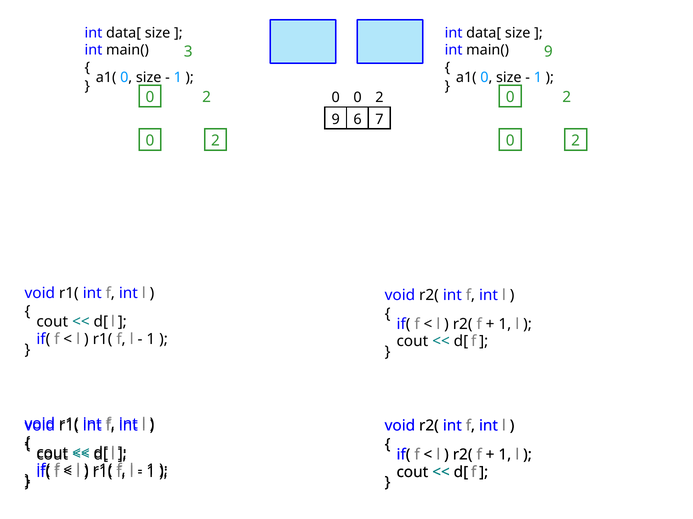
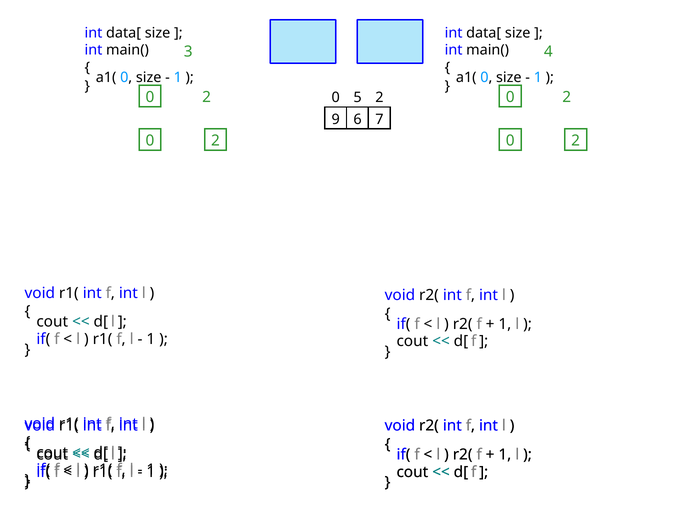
3 9: 9 -> 4
0 0: 0 -> 5
